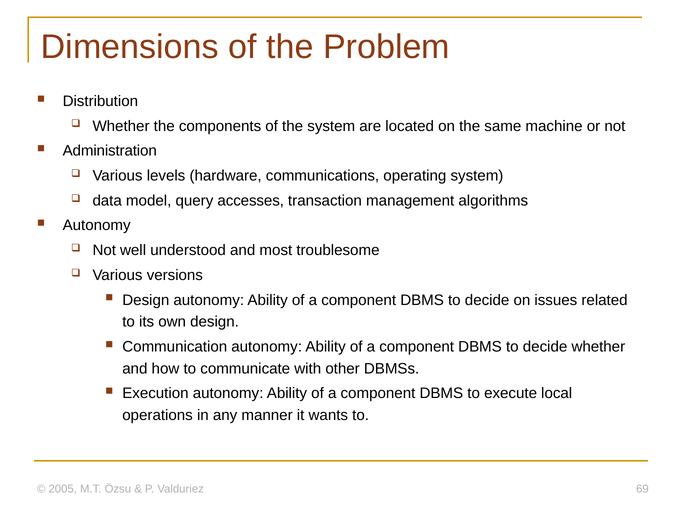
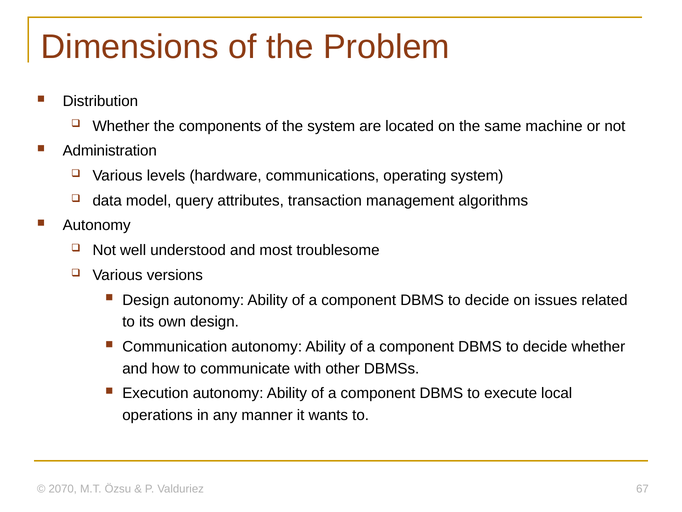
accesses: accesses -> attributes
2005: 2005 -> 2070
69: 69 -> 67
